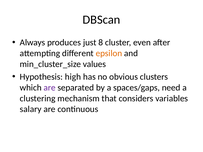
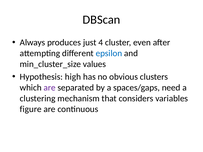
8: 8 -> 4
epsilon colour: orange -> blue
salary: salary -> figure
